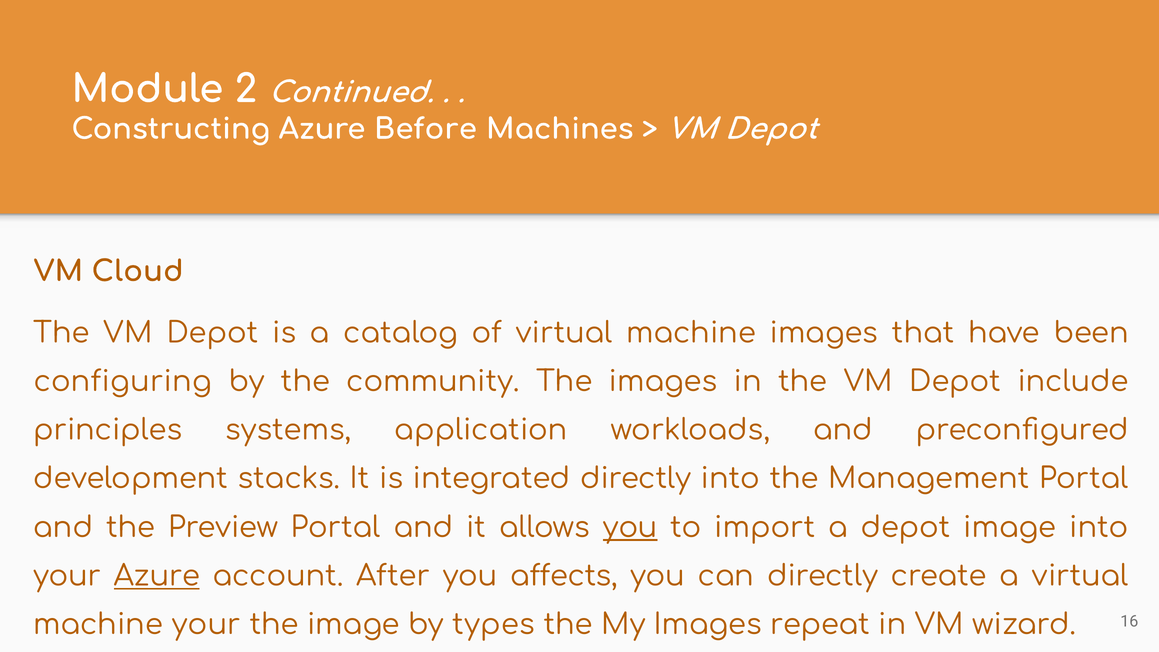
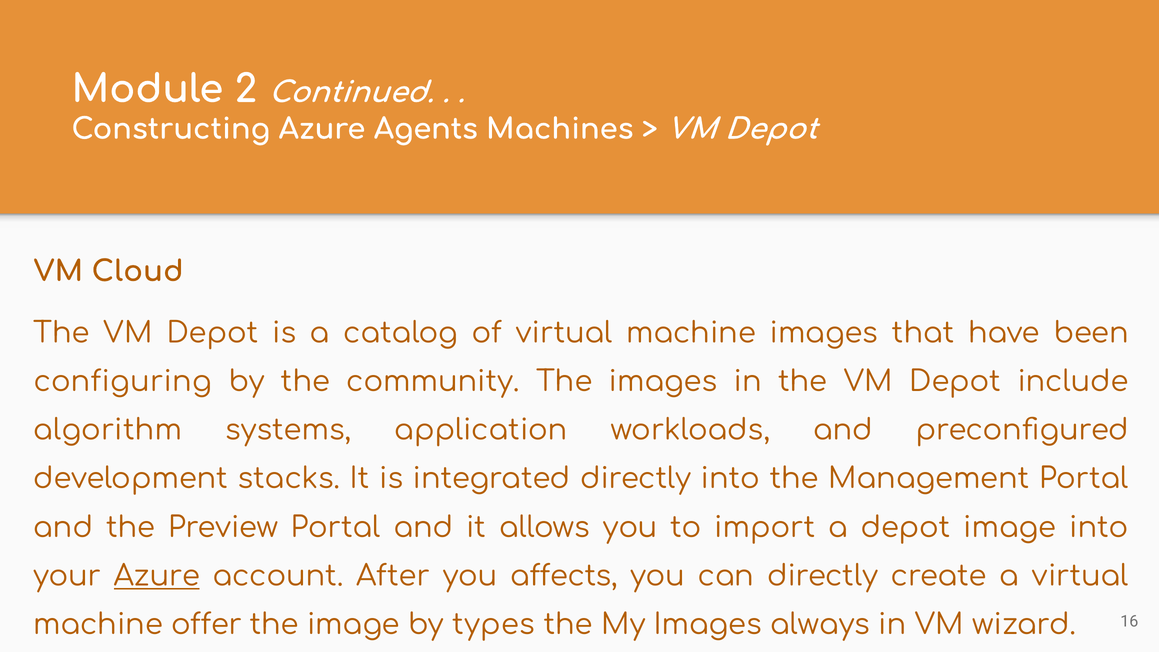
Before: Before -> Agents
principles: principles -> algorithm
you at (630, 528) underline: present -> none
machine your: your -> offer
repeat: repeat -> always
